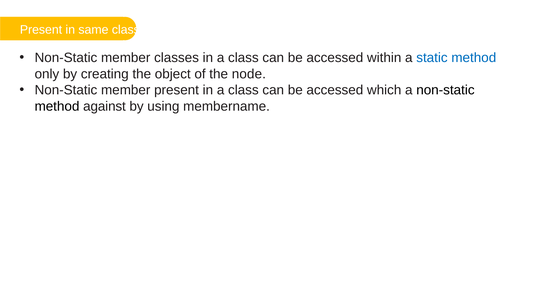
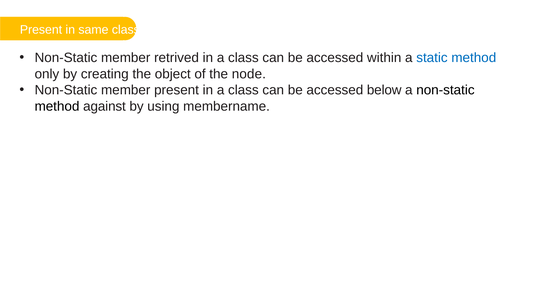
classes: classes -> retrived
which: which -> below
